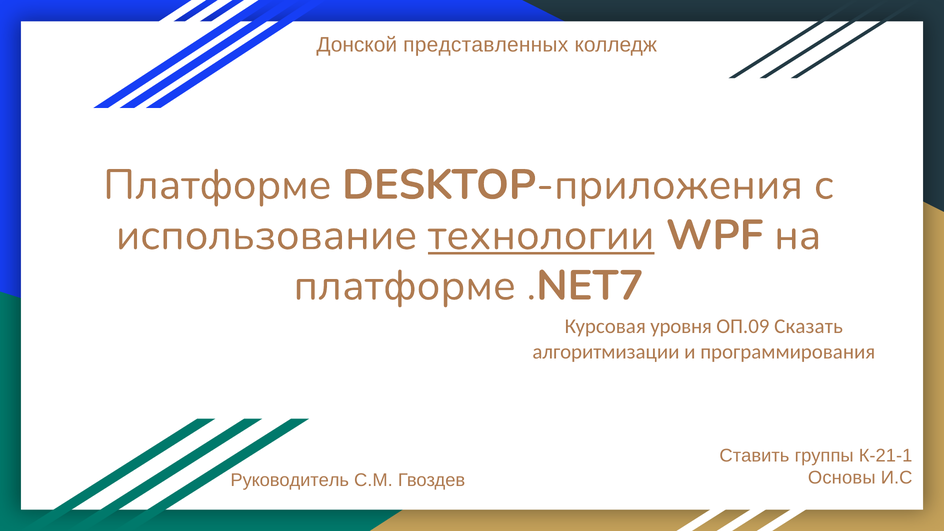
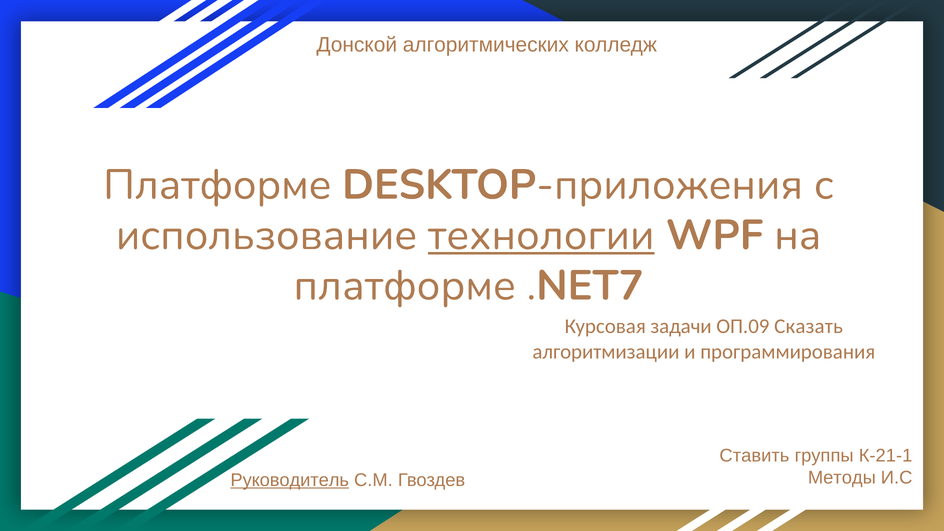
представленных: представленных -> алгоритмических
уровня: уровня -> задачи
Основы: Основы -> Методы
Руководитель underline: none -> present
